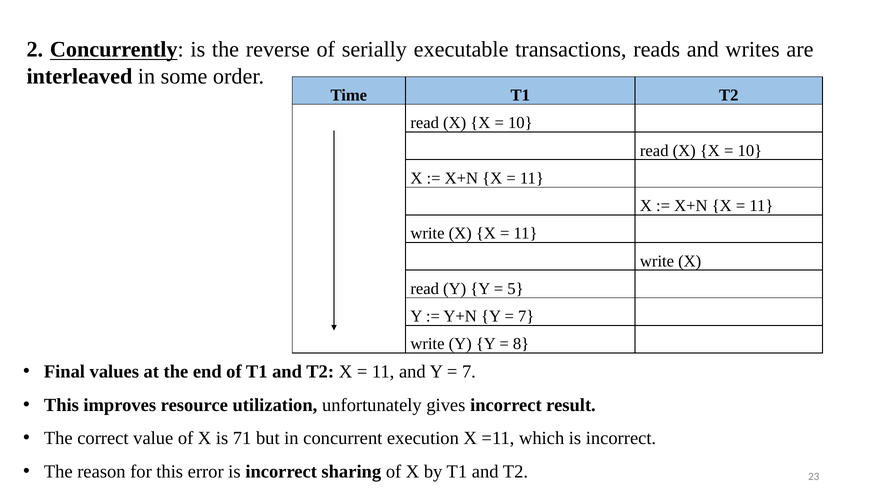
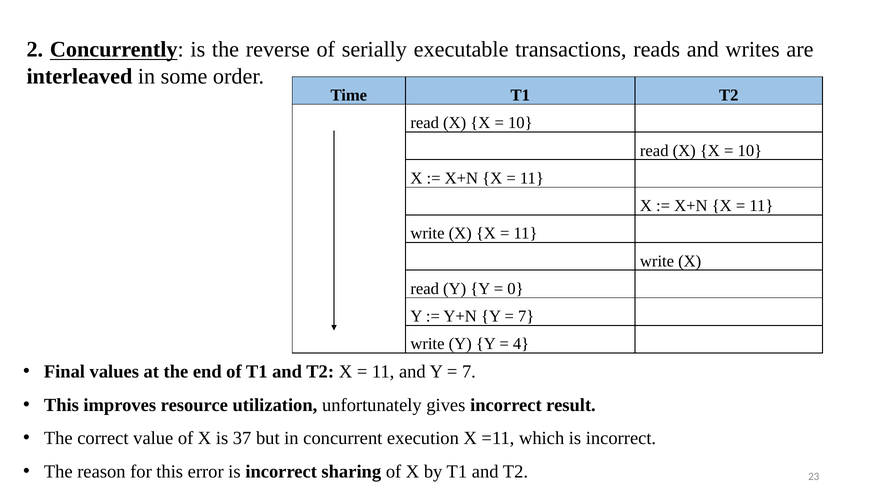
5: 5 -> 0
8: 8 -> 4
71: 71 -> 37
